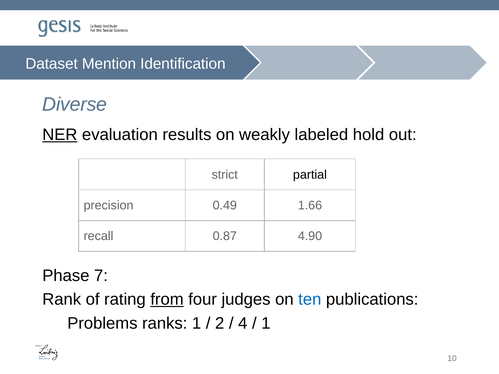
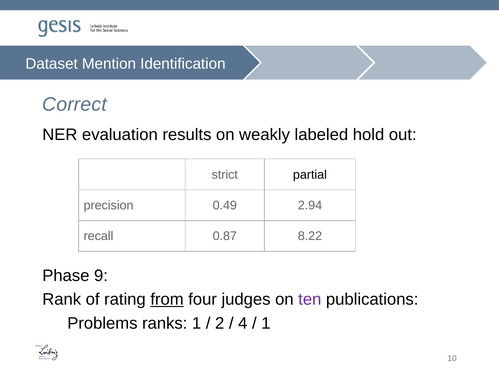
Diverse: Diverse -> Correct
NER underline: present -> none
1.66: 1.66 -> 2.94
4.90: 4.90 -> 8.22
7: 7 -> 9
ten colour: blue -> purple
